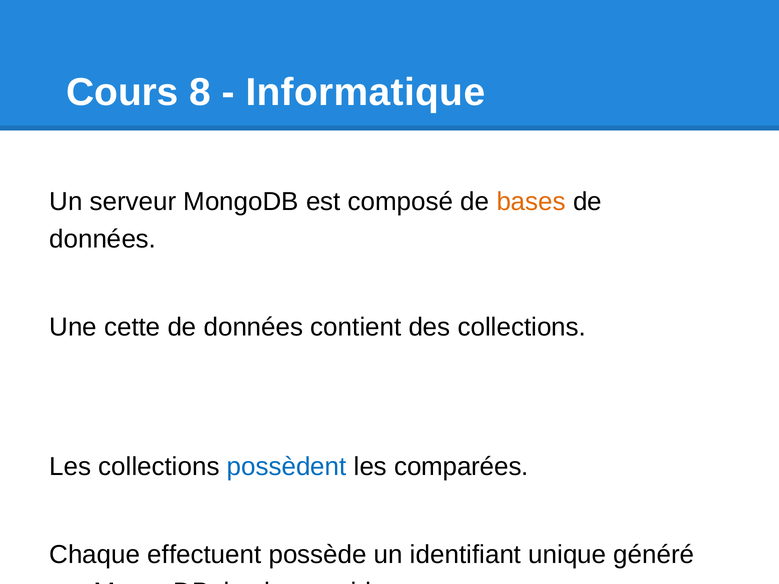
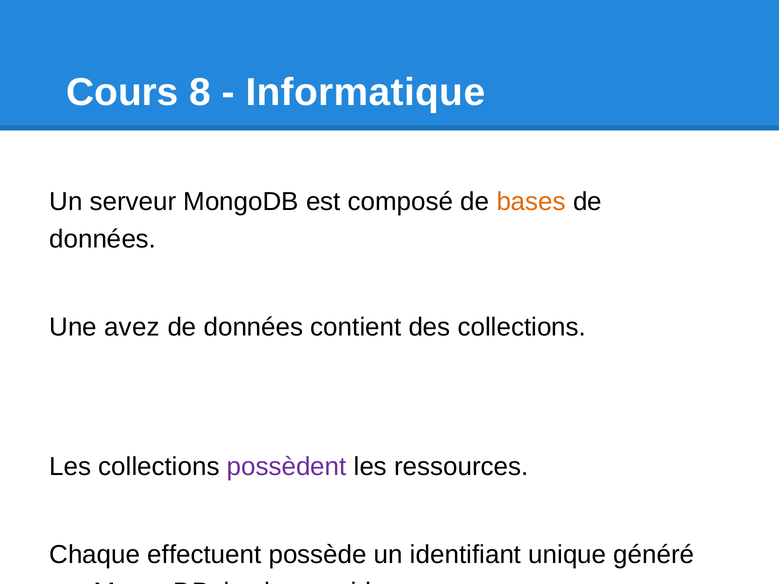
cette: cette -> avez
possèdent colour: blue -> purple
comparées: comparées -> ressources
